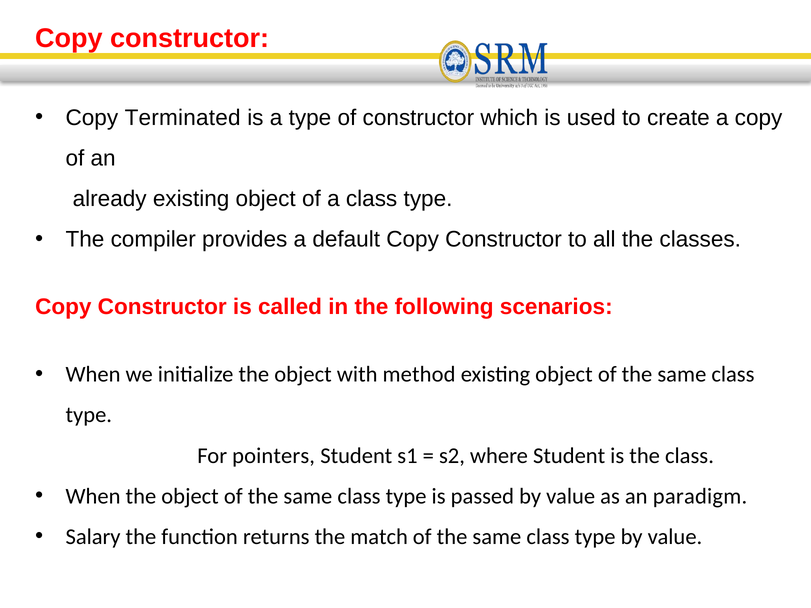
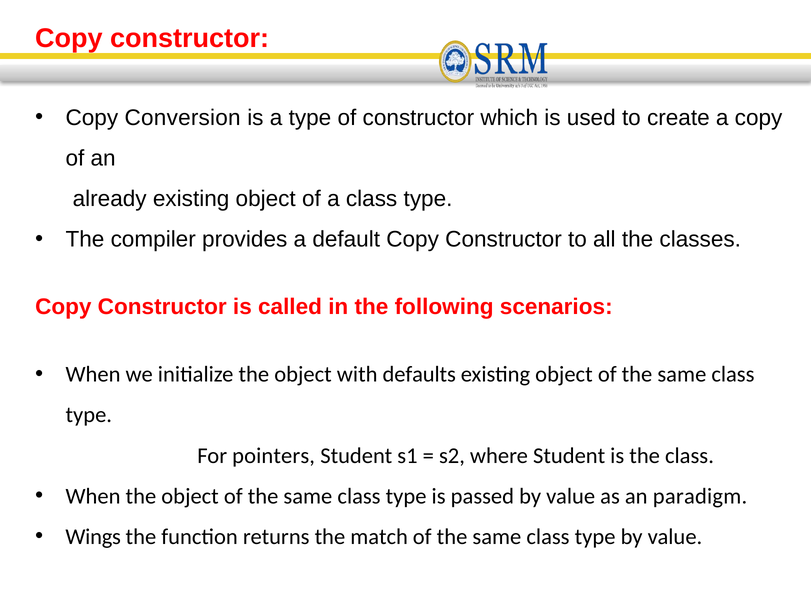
Terminated: Terminated -> Conversion
method: method -> defaults
Salary: Salary -> Wings
